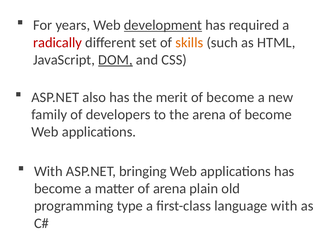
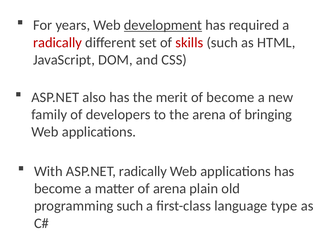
skills colour: orange -> red
DOM underline: present -> none
arena of become: become -> bringing
ASP.NET bringing: bringing -> radically
programming type: type -> such
language with: with -> type
